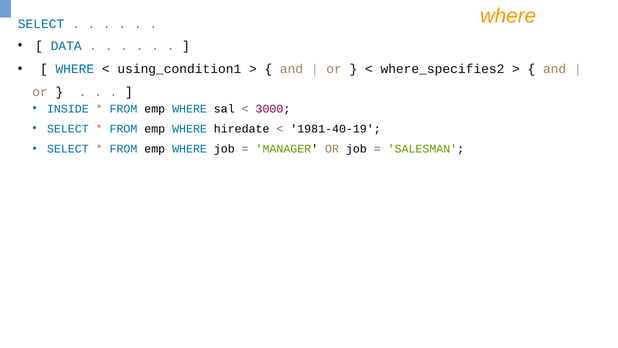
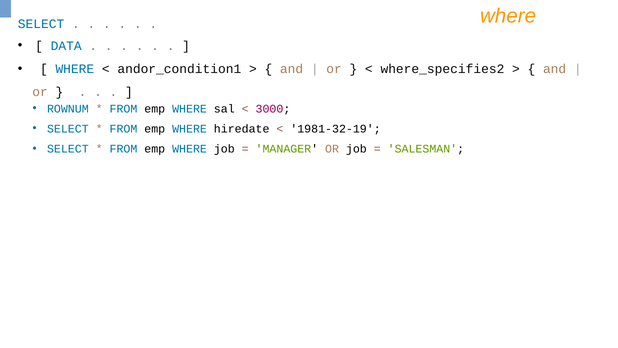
using_condition1: using_condition1 -> andor_condition1
INSIDE: INSIDE -> ROWNUM
1981-40-19: 1981-40-19 -> 1981-32-19
